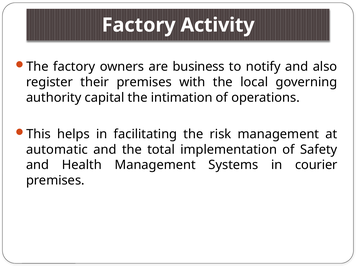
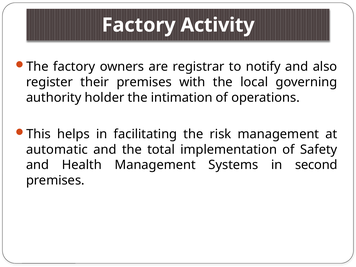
business: business -> registrar
capital: capital -> holder
courier: courier -> second
